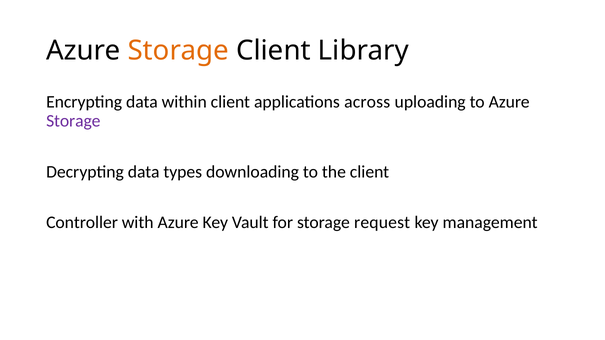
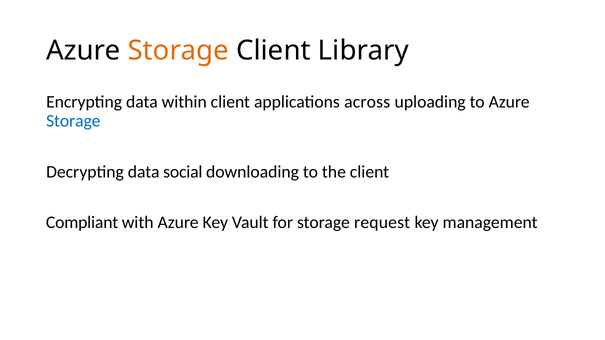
Storage at (73, 121) colour: purple -> blue
types: types -> social
Controller: Controller -> Compliant
